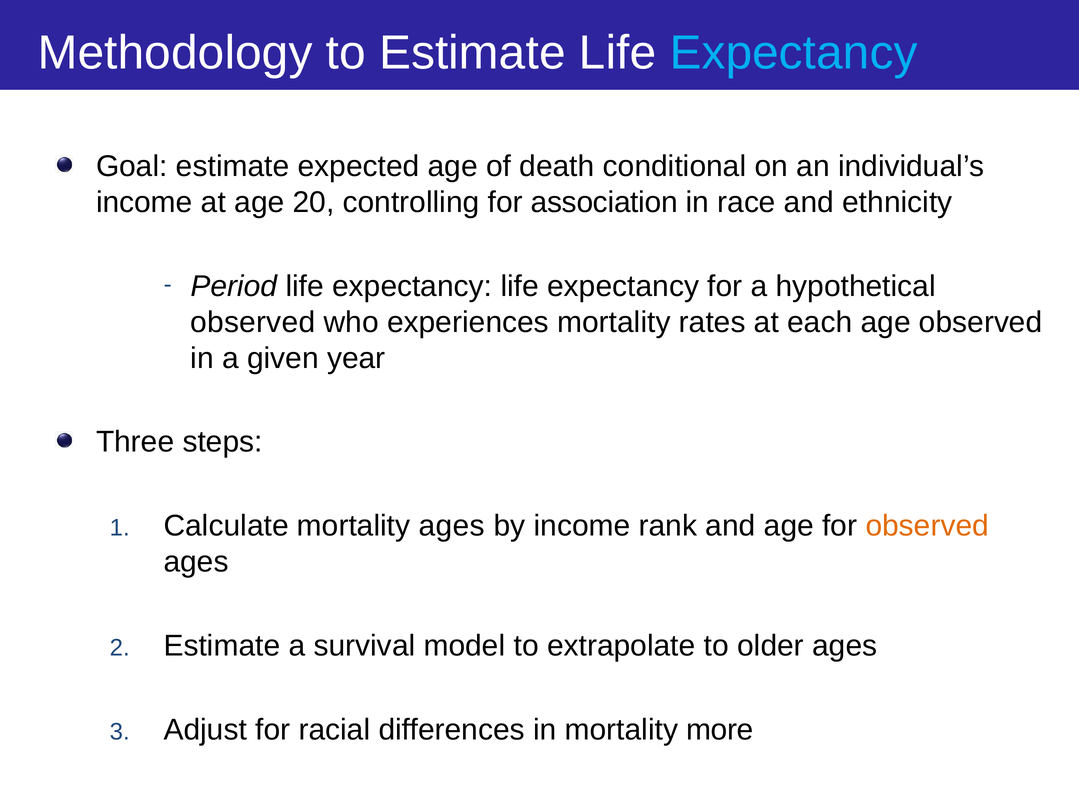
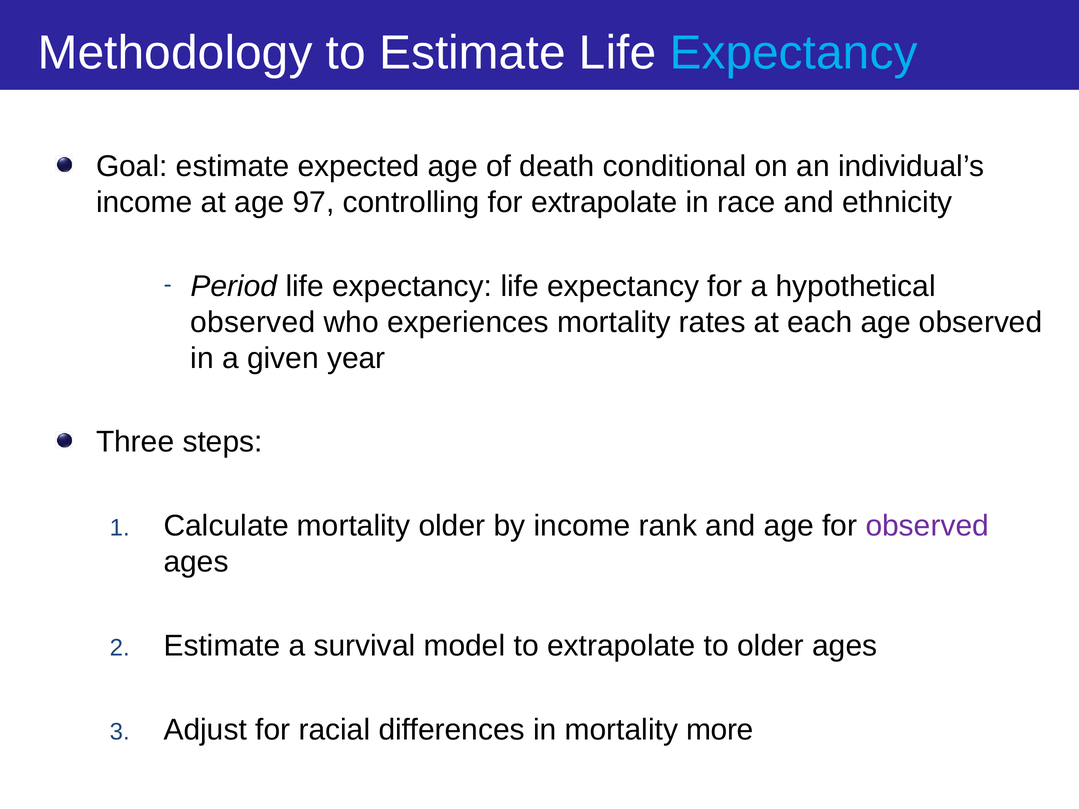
20: 20 -> 97
for association: association -> extrapolate
mortality ages: ages -> older
observed at (927, 526) colour: orange -> purple
